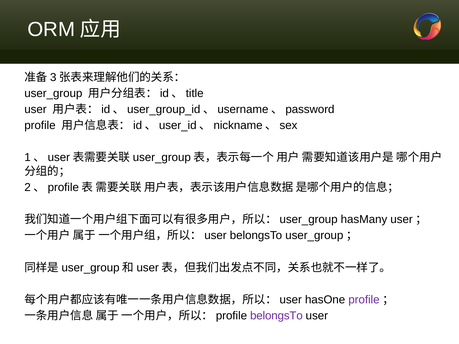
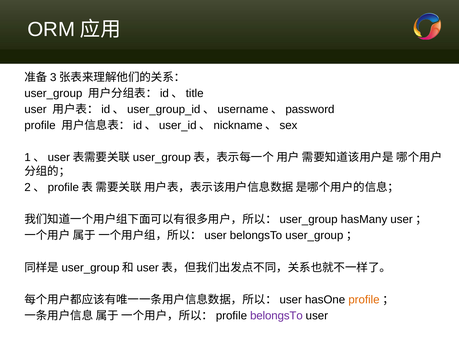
profile at (364, 300) colour: purple -> orange
